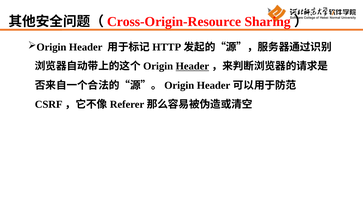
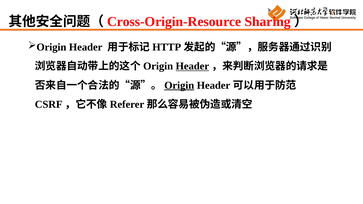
Origin at (179, 85) underline: none -> present
